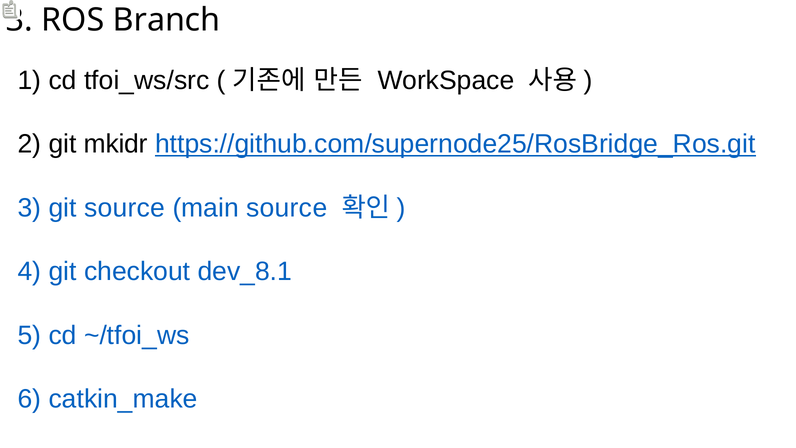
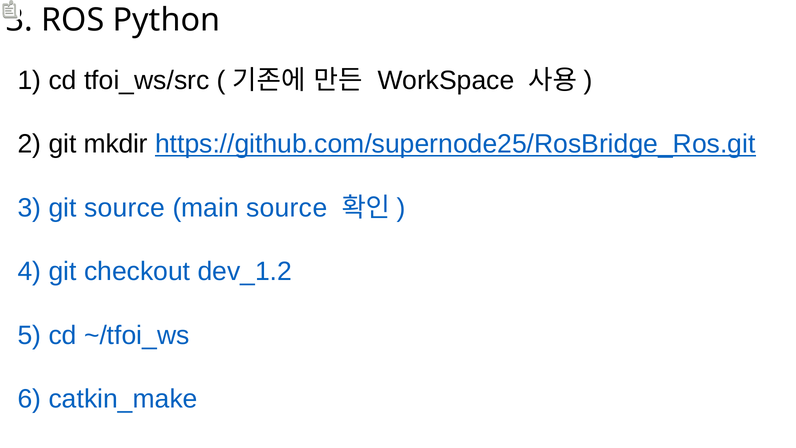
Branch: Branch -> Python
mkidr: mkidr -> mkdir
dev_8.1: dev_8.1 -> dev_1.2
